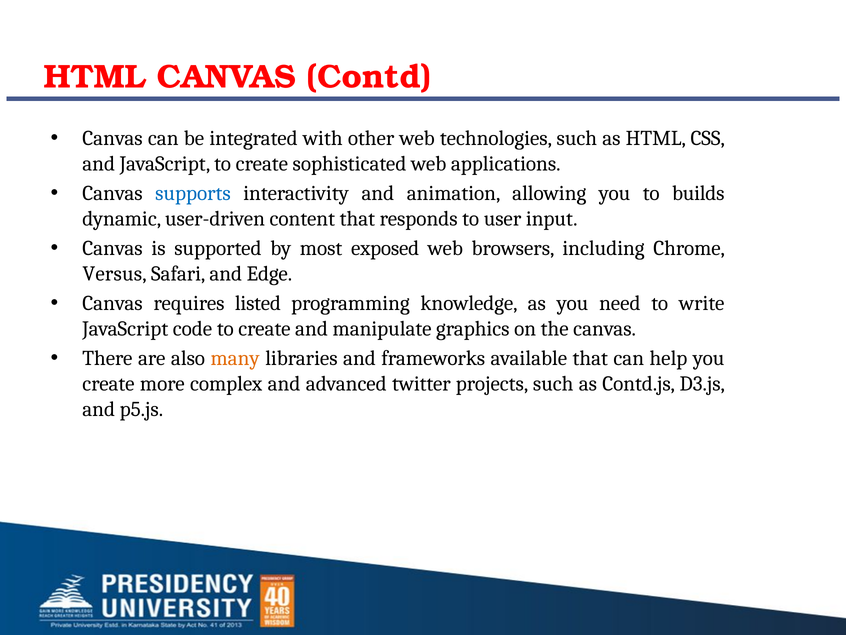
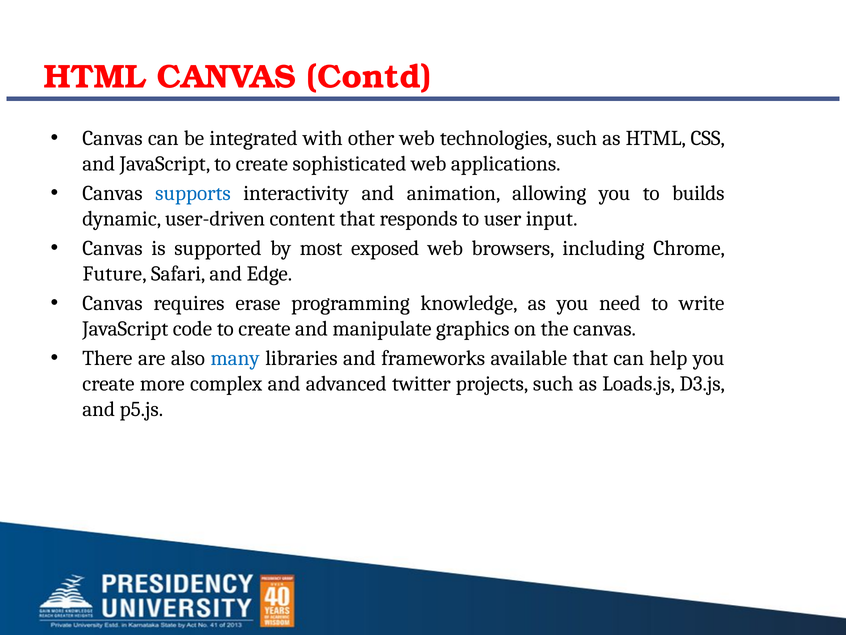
Versus: Versus -> Future
listed: listed -> erase
many colour: orange -> blue
Contd.js: Contd.js -> Loads.js
